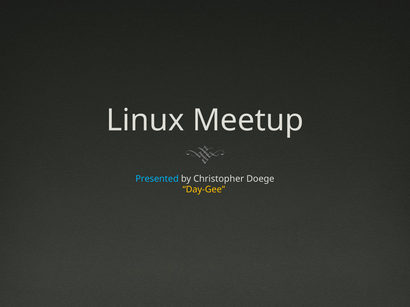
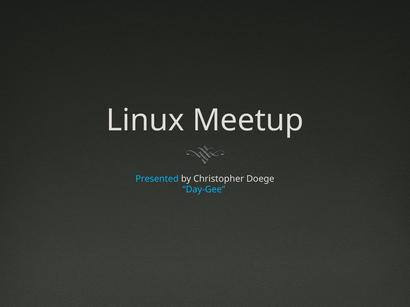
Day-Gee colour: yellow -> light blue
